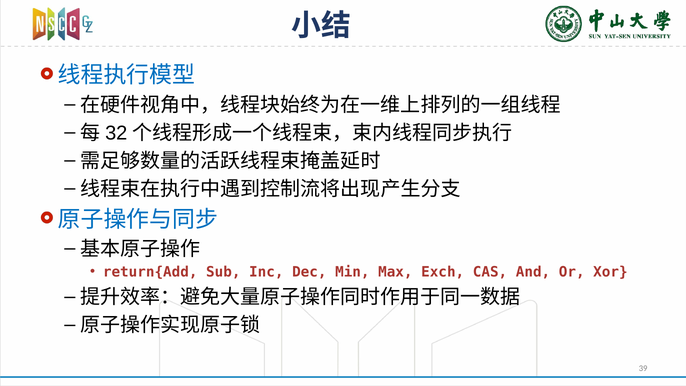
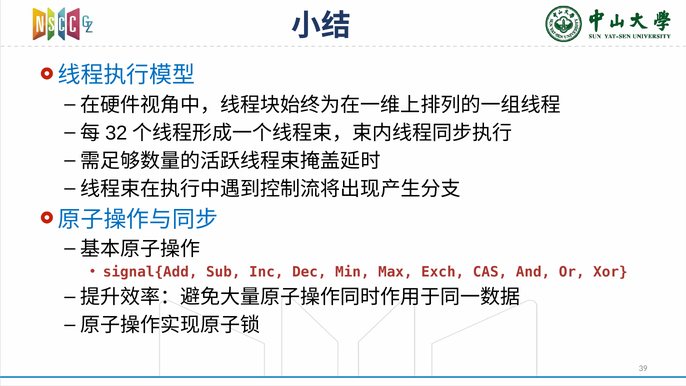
return{Add: return{Add -> signal{Add
